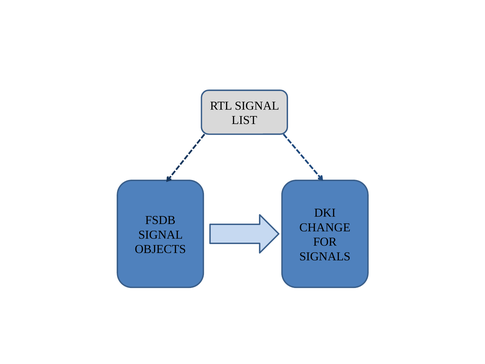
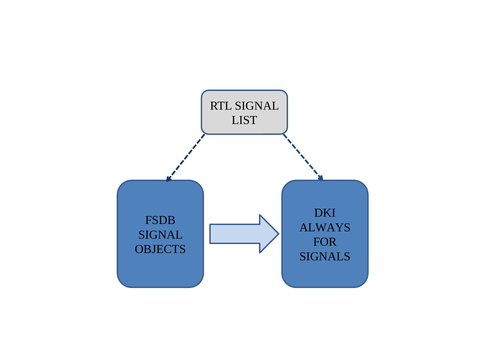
CHANGE: CHANGE -> ALWAYS
